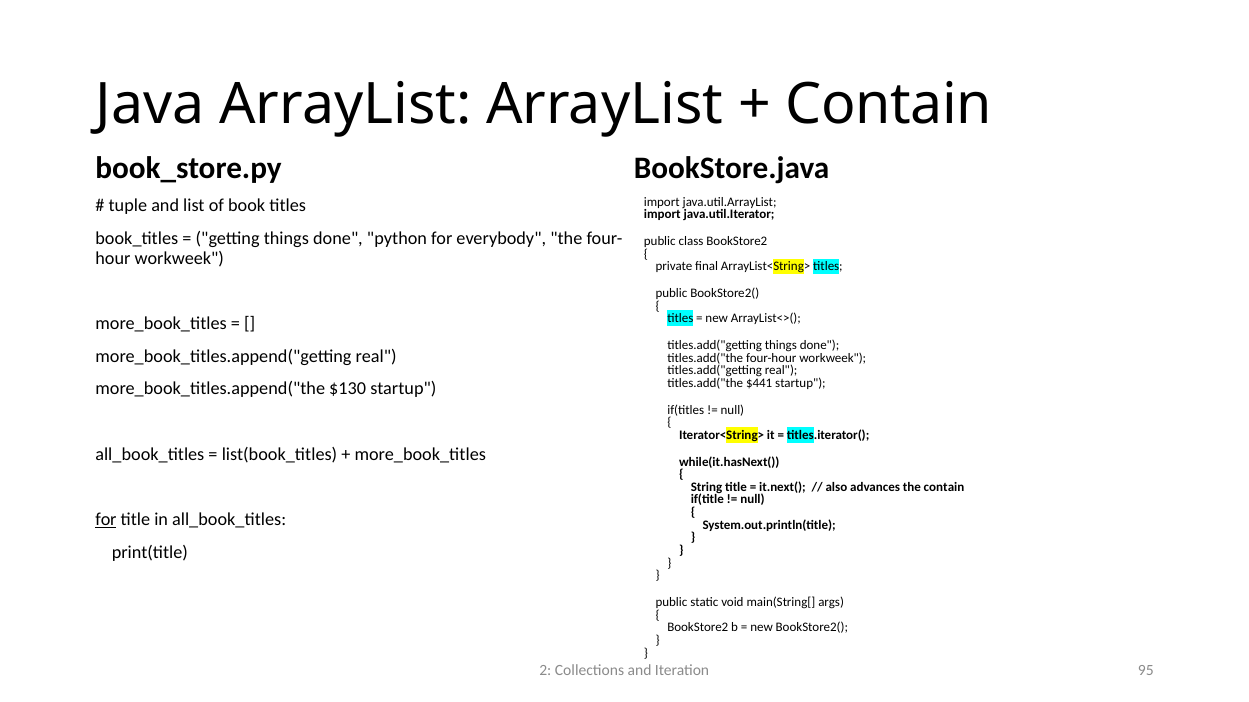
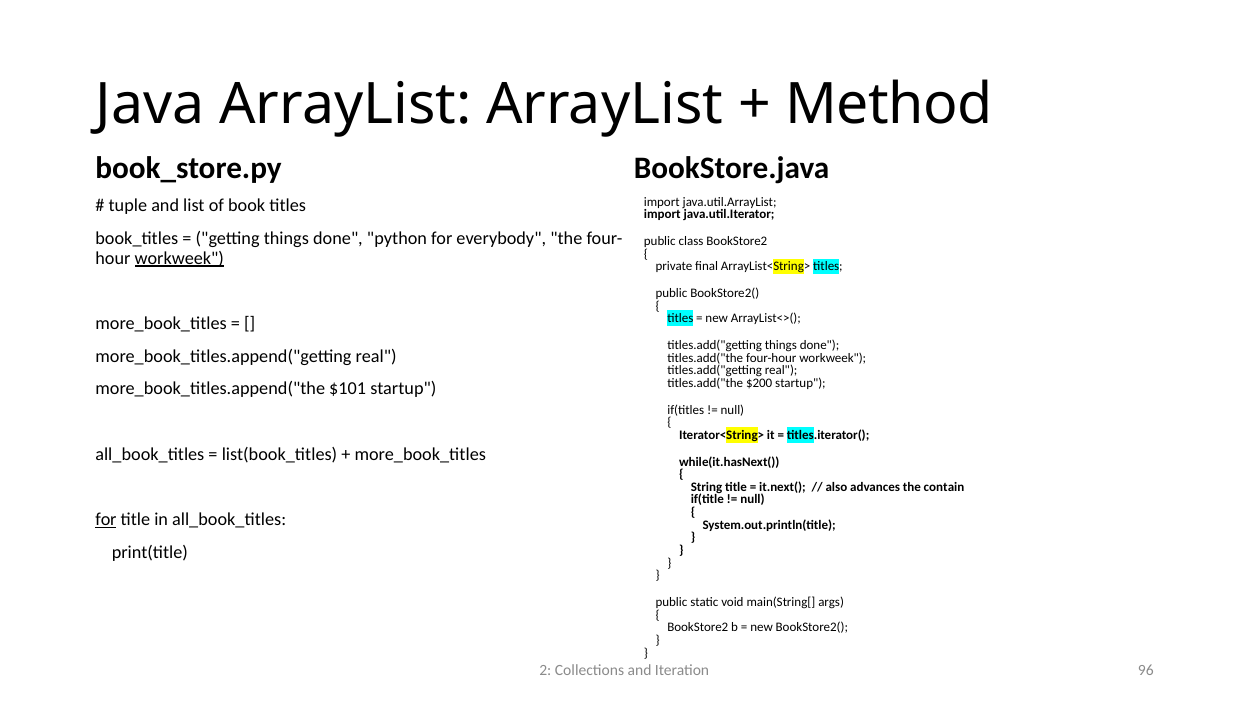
Contain at (889, 105): Contain -> Method
workweek at (179, 258) underline: none -> present
$441: $441 -> $200
$130: $130 -> $101
95: 95 -> 96
